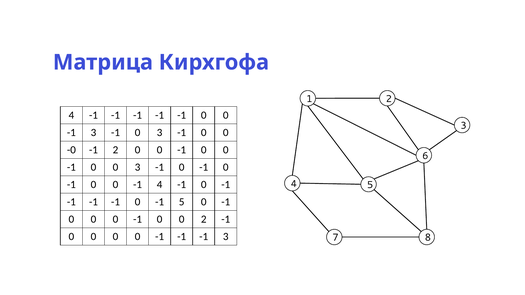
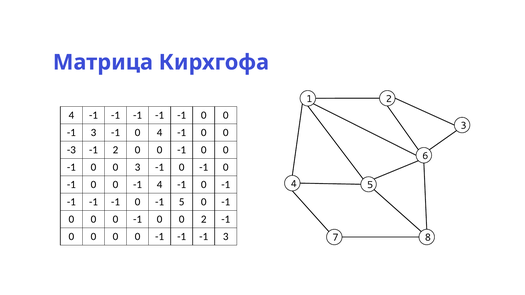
-1 0 3: 3 -> 4
-0: -0 -> -3
